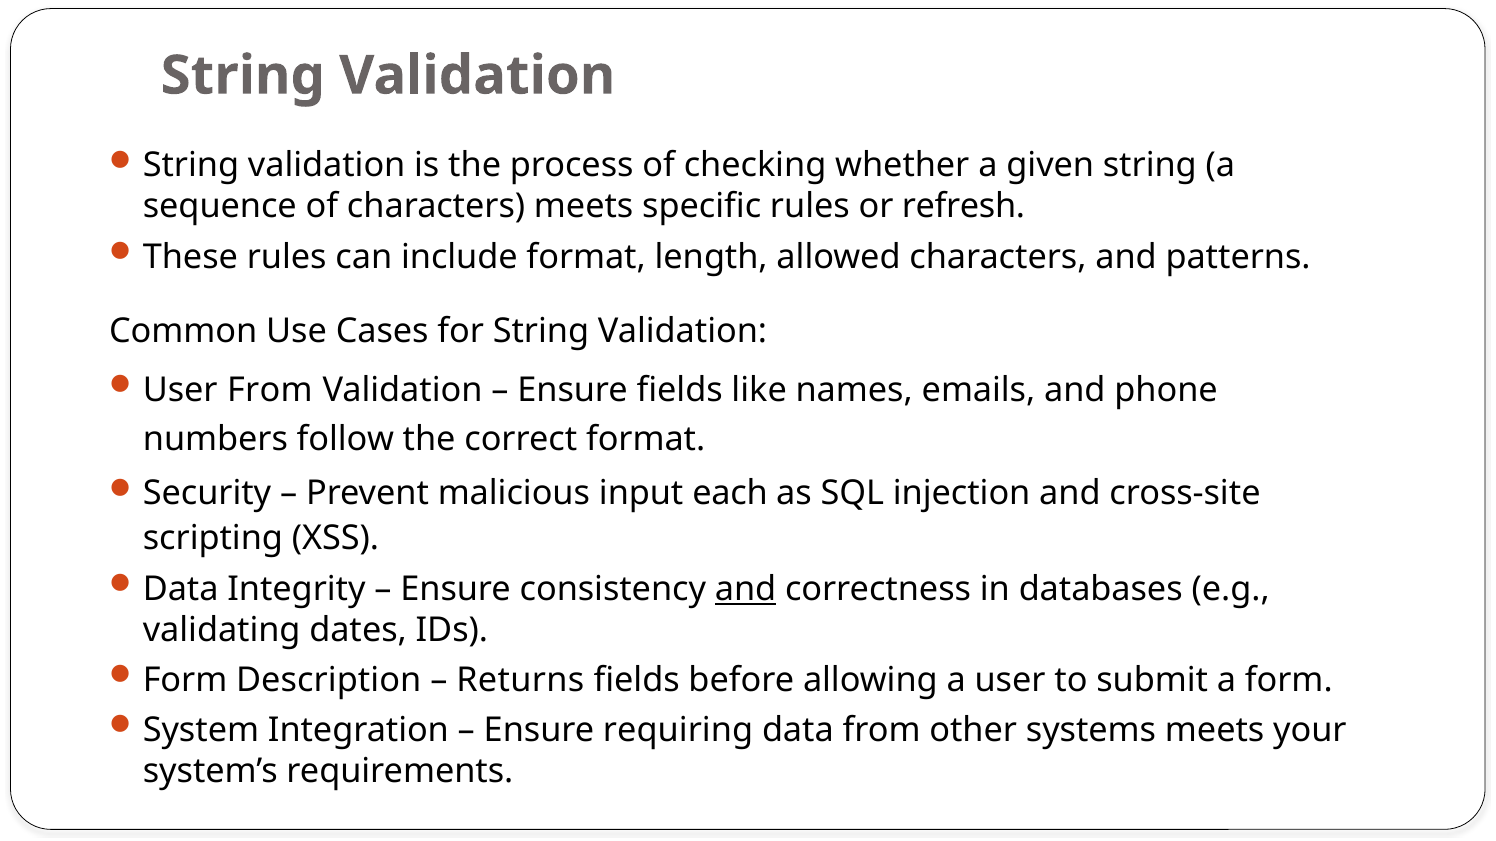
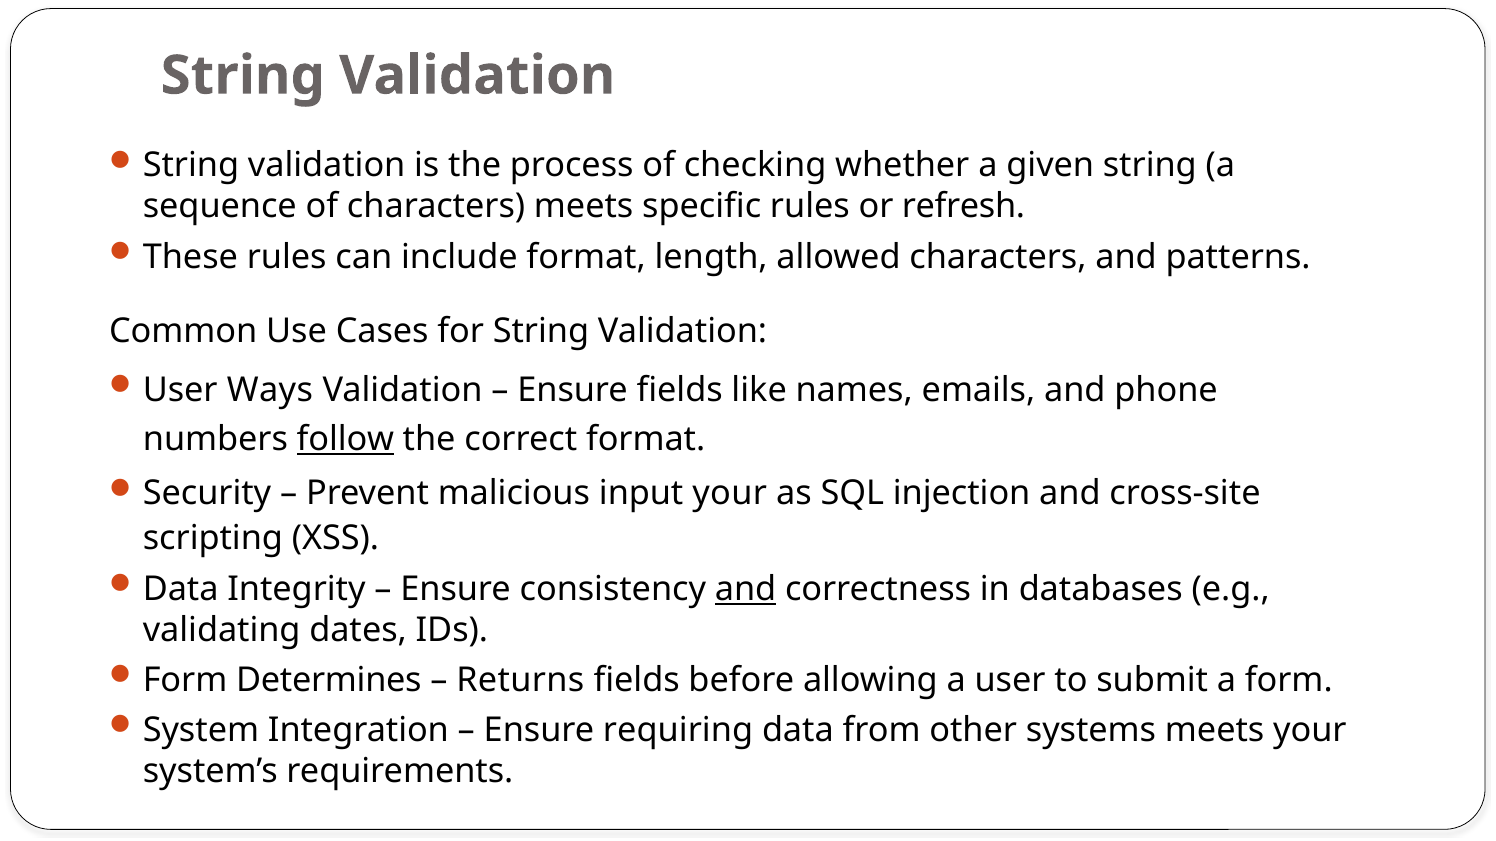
User From: From -> Ways
follow underline: none -> present
input each: each -> your
Description: Description -> Determines
